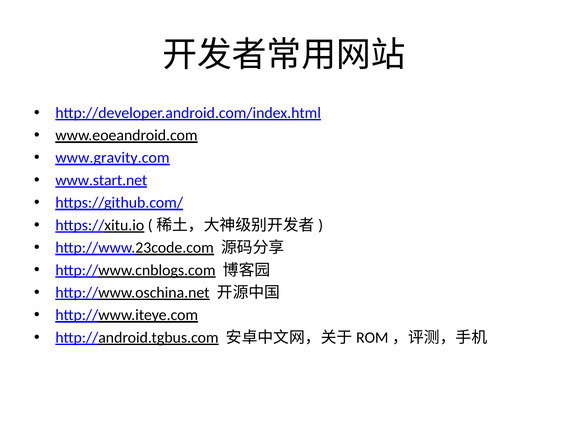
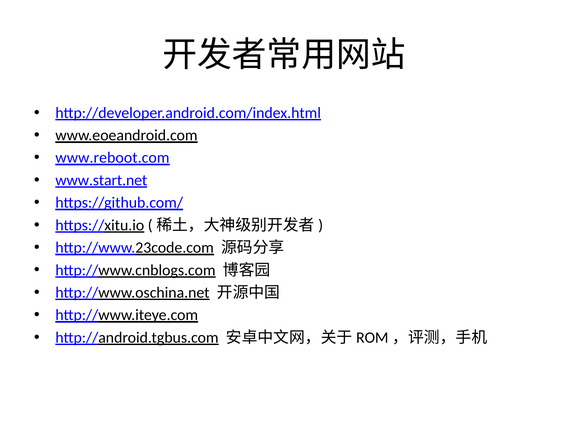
www.gravity.com: www.gravity.com -> www.reboot.com
